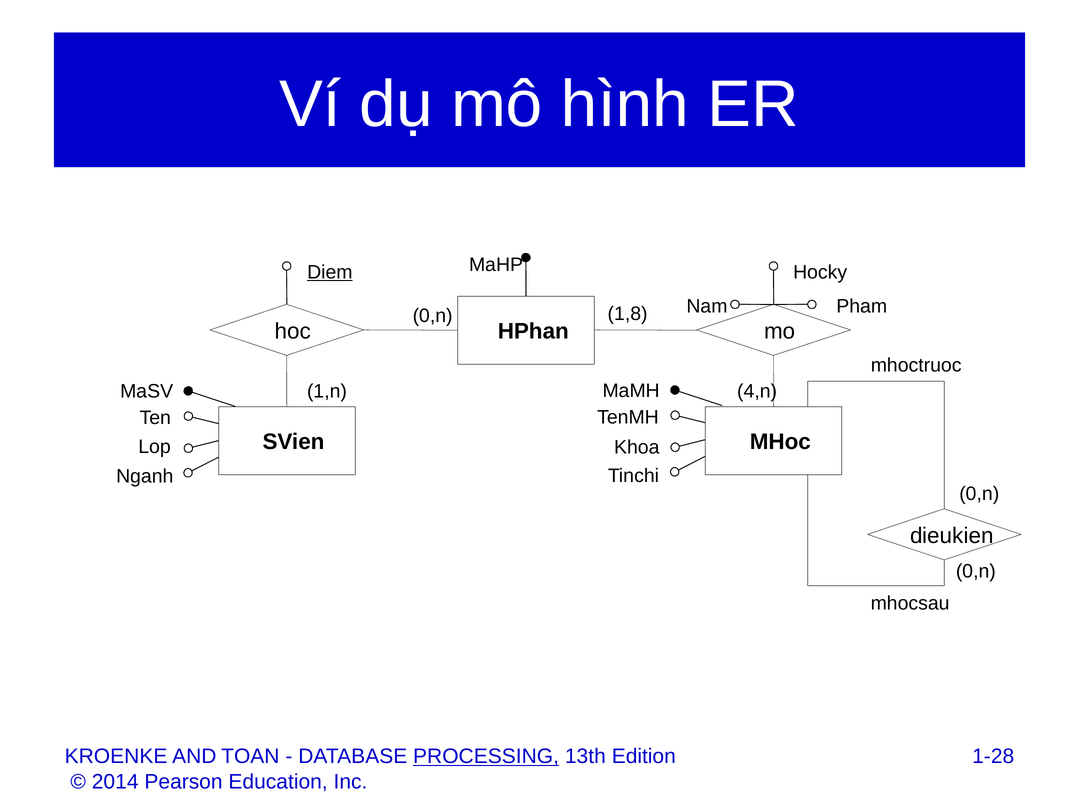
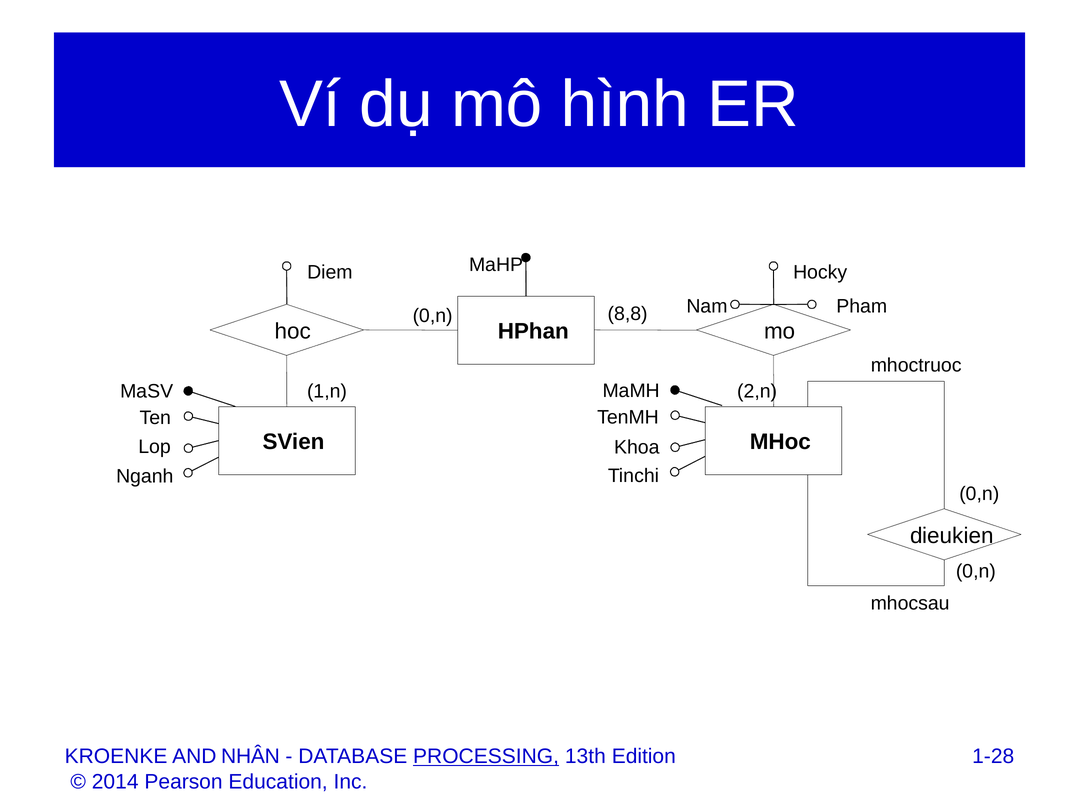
Diem underline: present -> none
1,8: 1,8 -> 8,8
4,n: 4,n -> 2,n
TOAN: TOAN -> NHÂN
